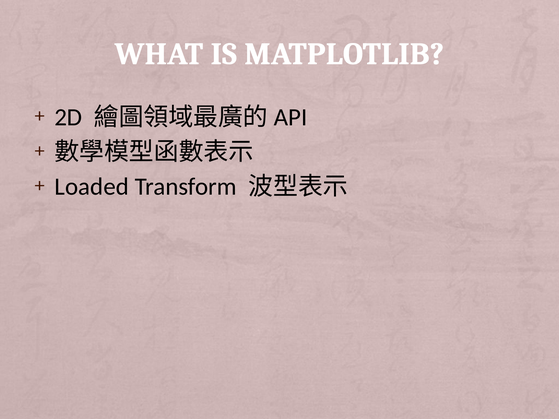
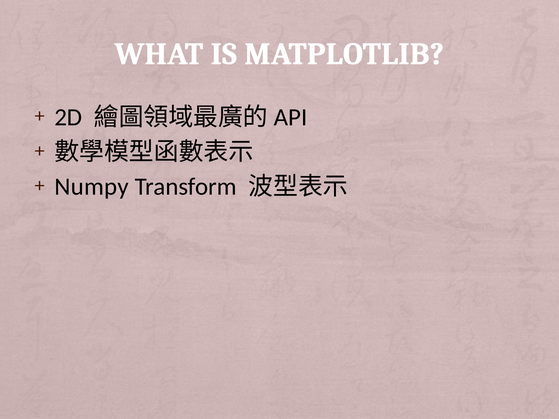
Loaded: Loaded -> Numpy
